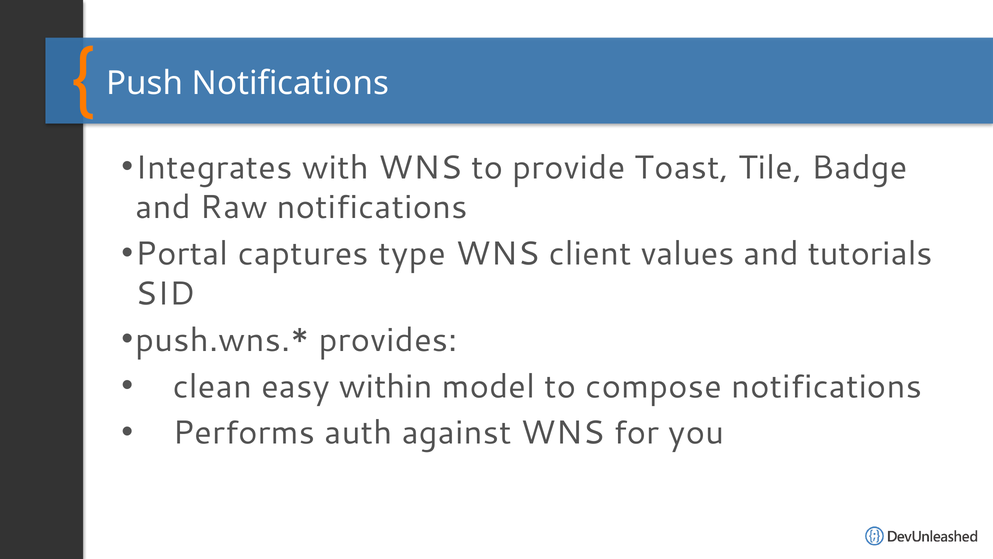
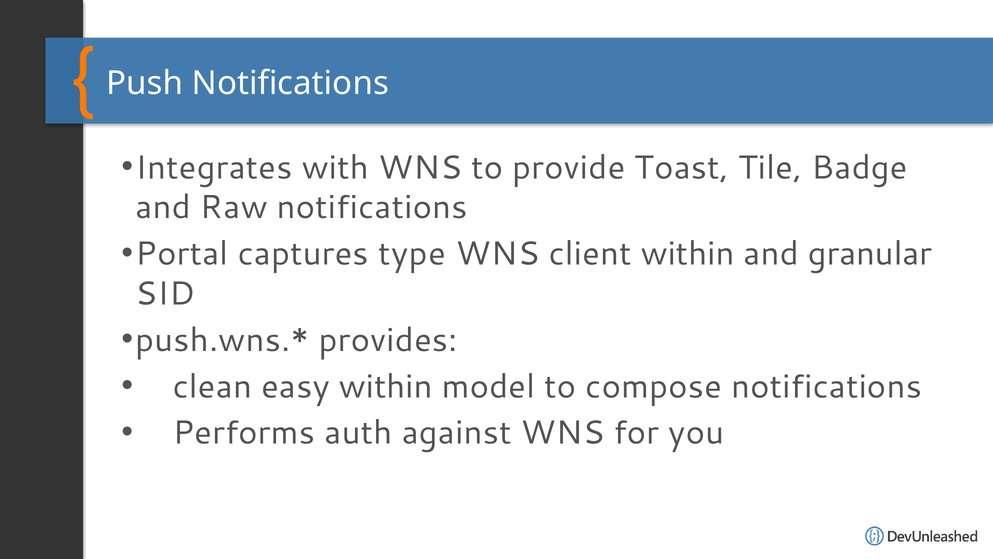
client values: values -> within
tutorials: tutorials -> granular
